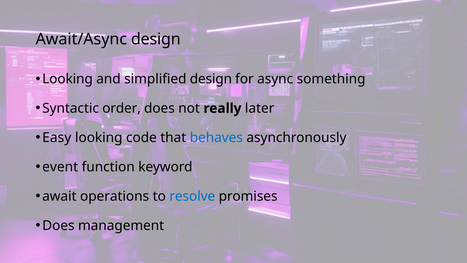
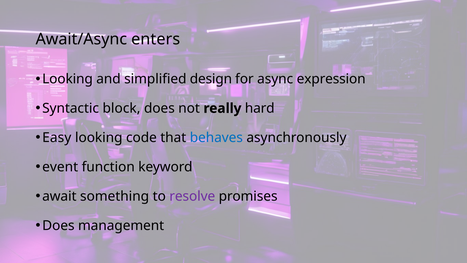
Await/Async design: design -> enters
something: something -> expression
order: order -> block
later: later -> hard
operations: operations -> something
resolve colour: blue -> purple
